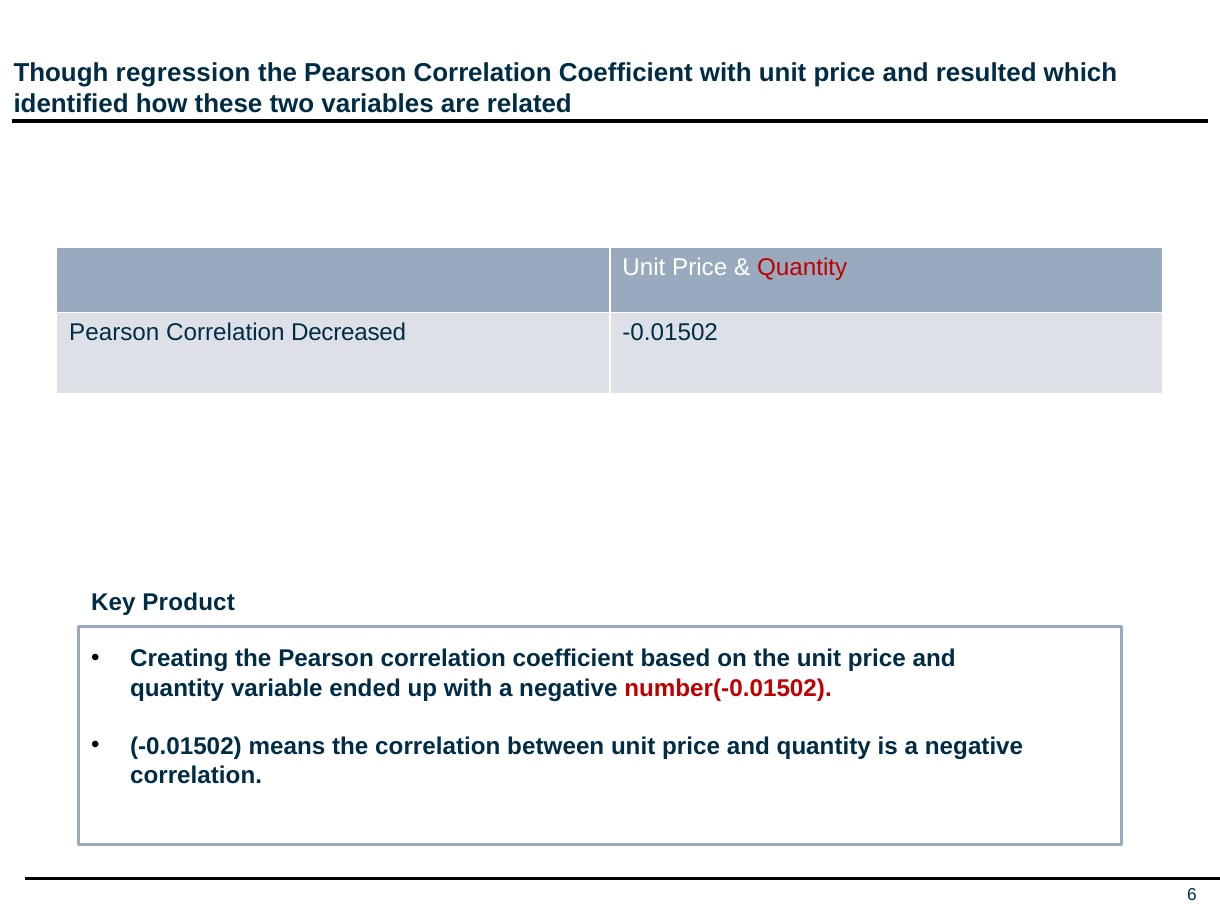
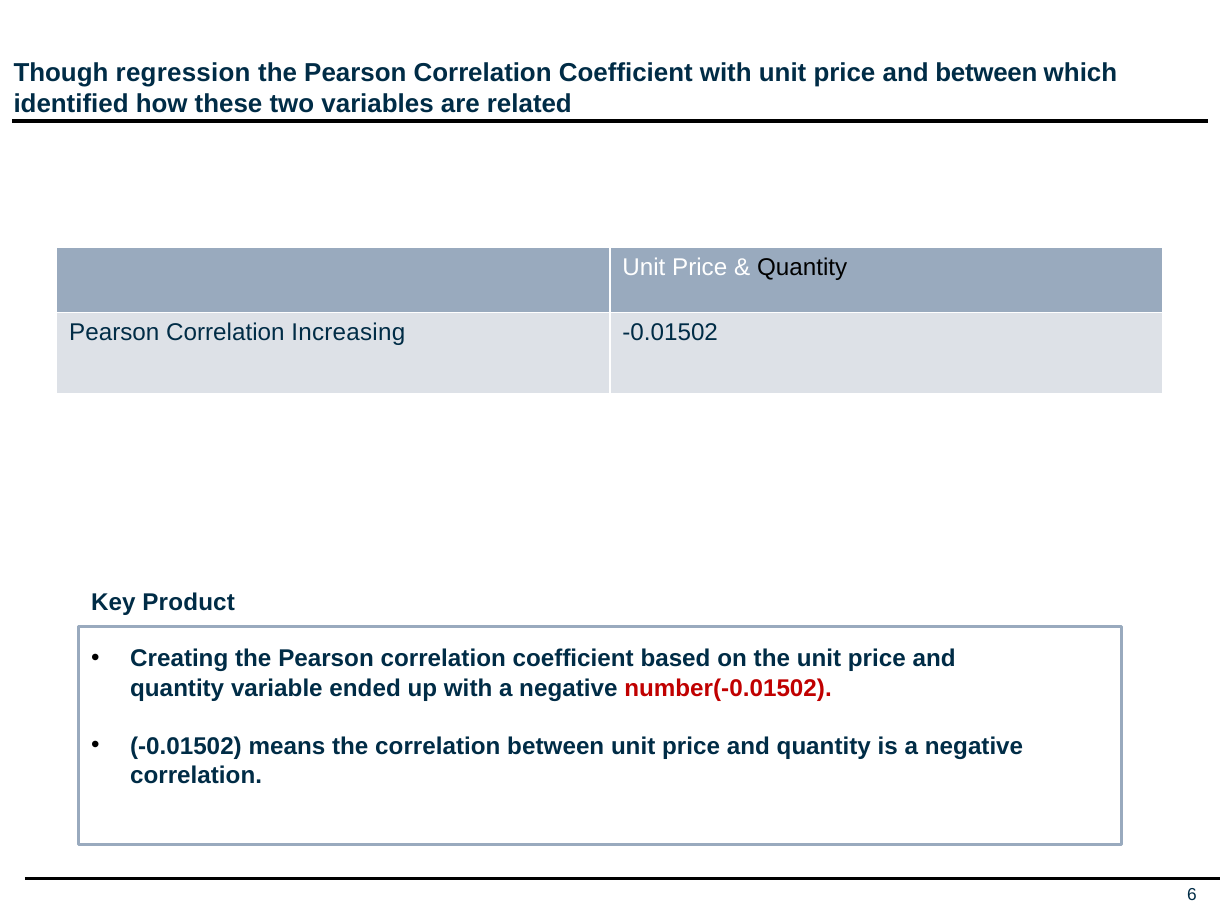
and resulted: resulted -> between
Quantity at (802, 267) colour: red -> black
Decreased: Decreased -> Increasing
